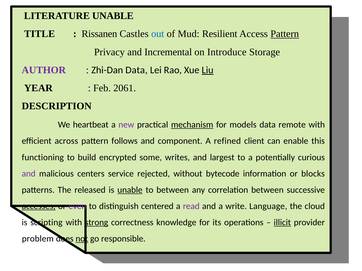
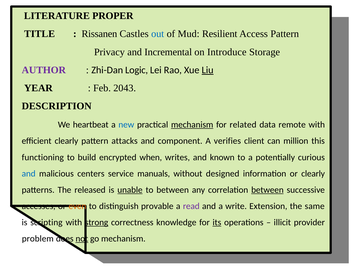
LITERATURE UNABLE: UNABLE -> PROPER
Pattern at (285, 34) underline: present -> none
Zhi-Dan Data: Data -> Logic
2061: 2061 -> 2043
new colour: purple -> blue
models: models -> related
efficient across: across -> clearly
follows: follows -> attacks
refined: refined -> verifies
enable: enable -> million
some: some -> when
largest: largest -> known
and at (29, 174) colour: purple -> blue
rejected: rejected -> manuals
bytecode: bytecode -> designed
or blocks: blocks -> clearly
between at (267, 190) underline: none -> present
accesses underline: present -> none
even colour: purple -> orange
centered: centered -> provable
Language: Language -> Extension
cloud: cloud -> same
its underline: none -> present
illicit underline: present -> none
go responsible: responsible -> mechanism
